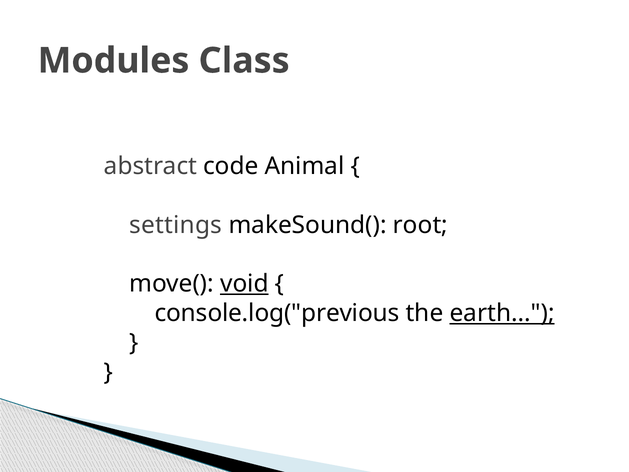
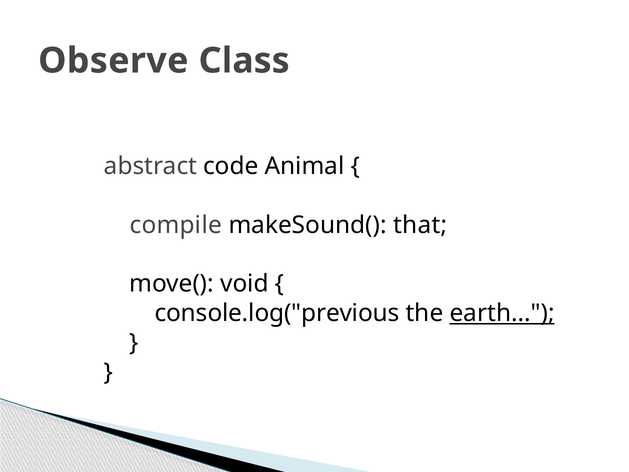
Modules: Modules -> Observe
settings: settings -> compile
root: root -> that
void underline: present -> none
